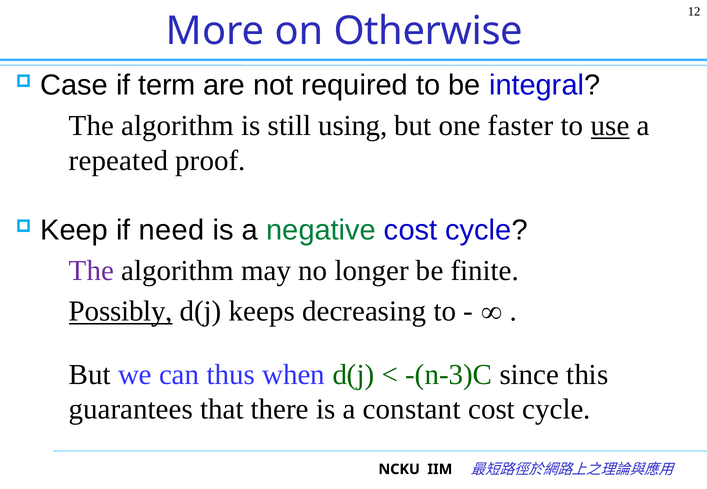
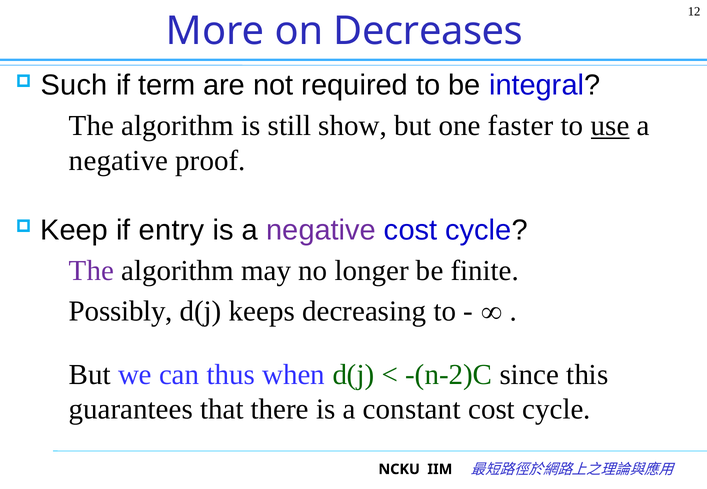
Otherwise: Otherwise -> Decreases
Case: Case -> Such
using: using -> show
repeated at (118, 161): repeated -> negative
need: need -> entry
negative at (321, 230) colour: green -> purple
Possibly underline: present -> none
-(n-3)C: -(n-3)C -> -(n-2)C
